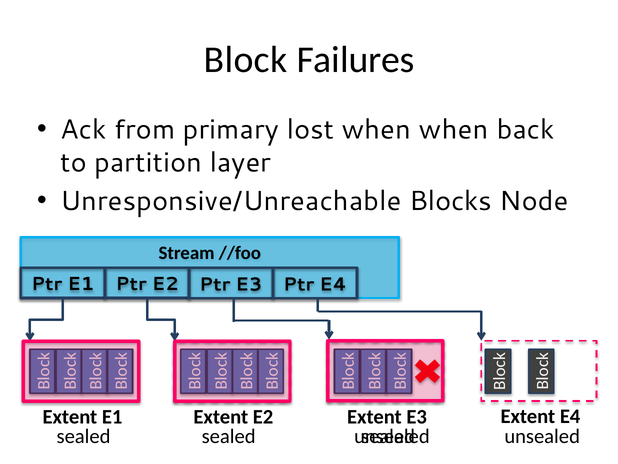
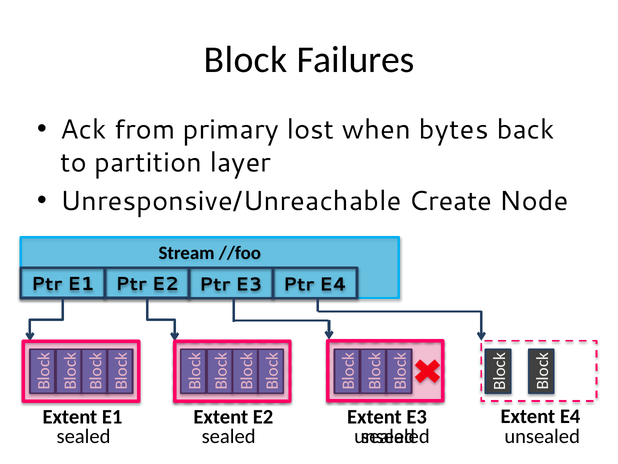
when when: when -> bytes
Blocks: Blocks -> Create
